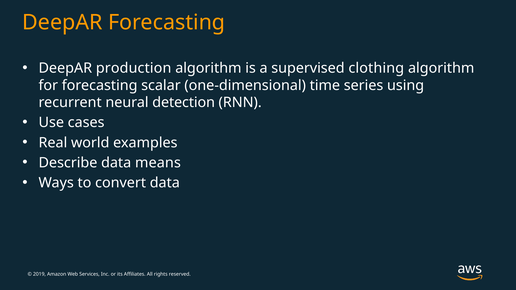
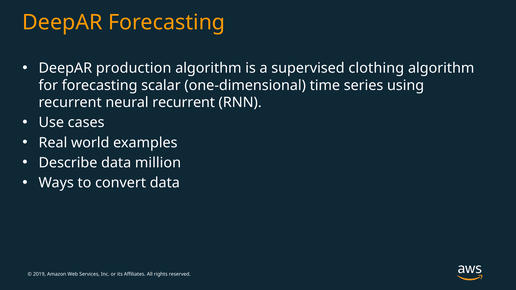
neural detection: detection -> recurrent
means: means -> million
